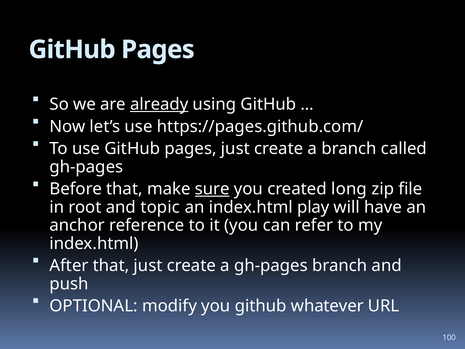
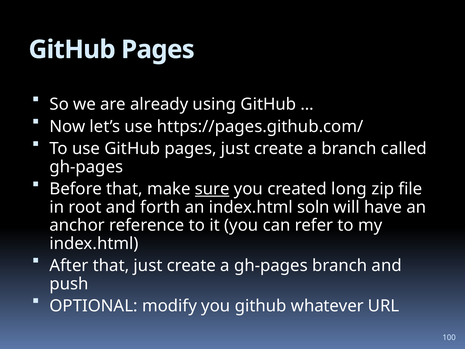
already underline: present -> none
topic: topic -> forth
play: play -> soln
